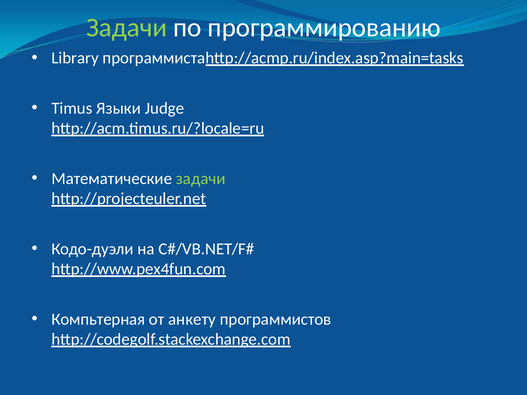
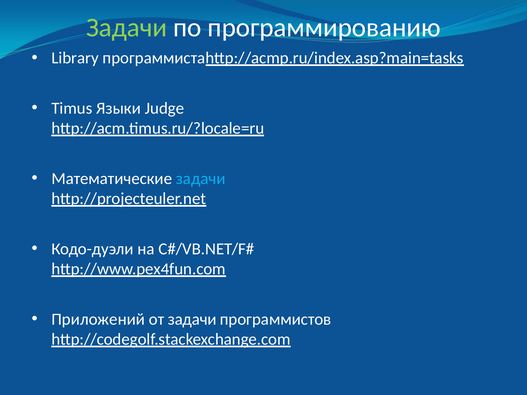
задачи at (201, 179) colour: light green -> light blue
Компьтерная: Компьтерная -> Приложений
от анкету: анкету -> задачи
